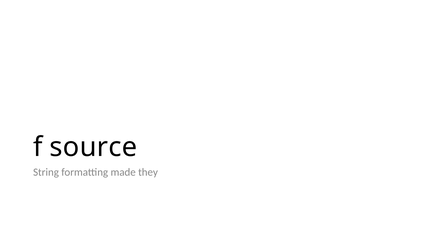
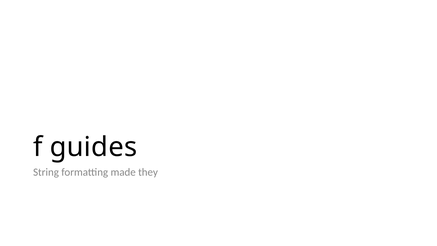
source: source -> guides
